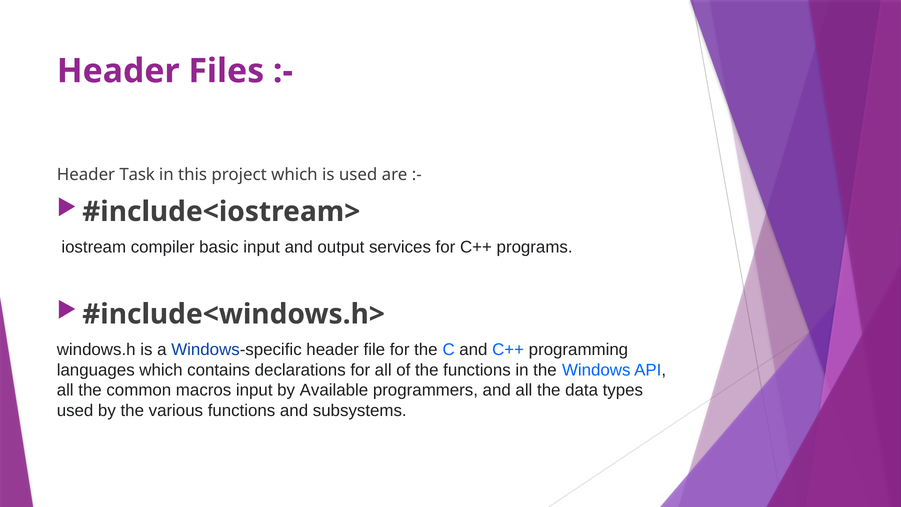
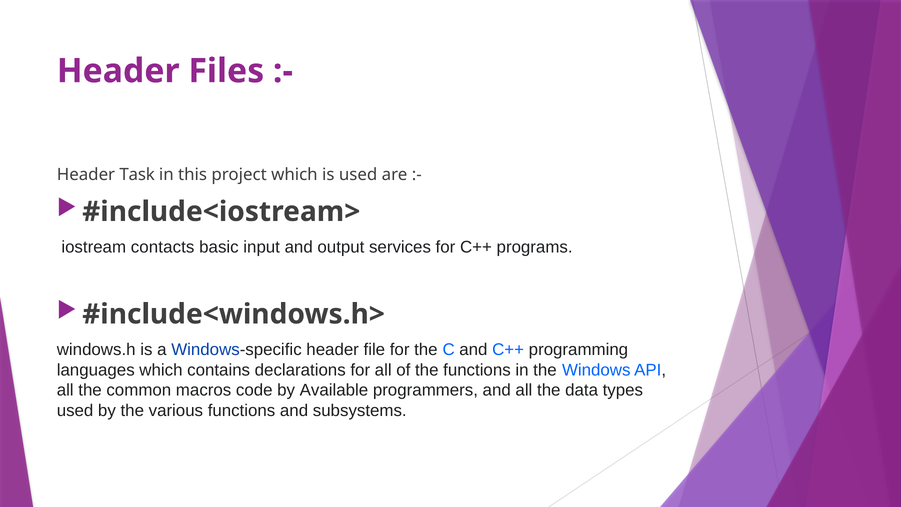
compiler: compiler -> contacts
macros input: input -> code
